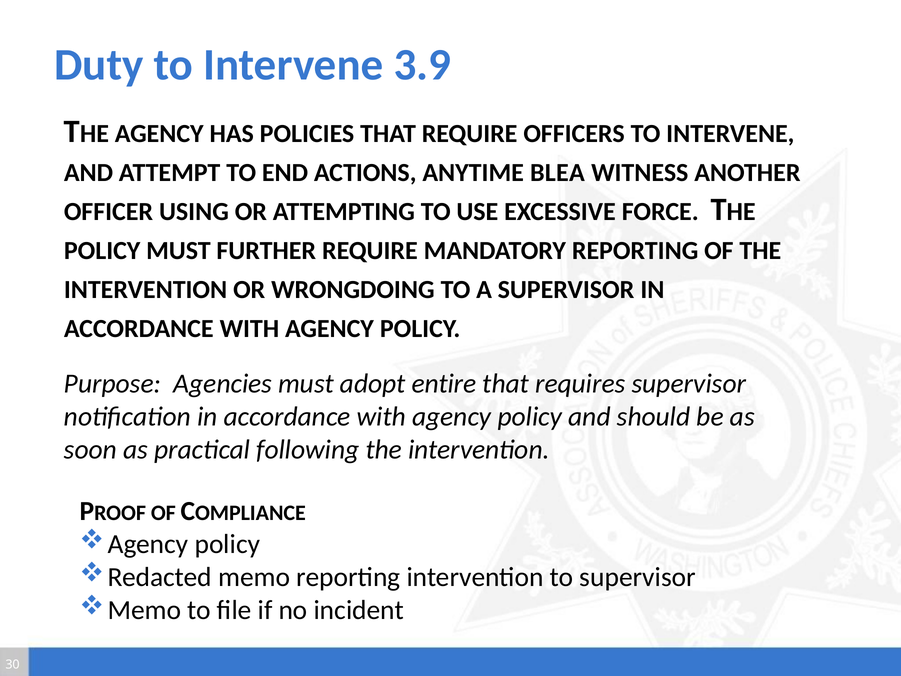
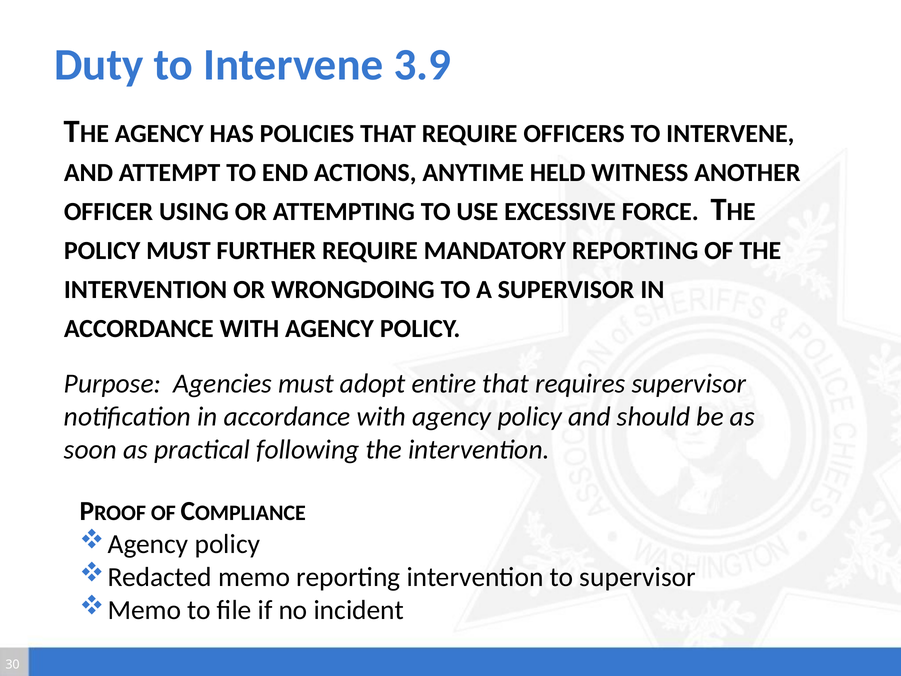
BLEA: BLEA -> HELD
